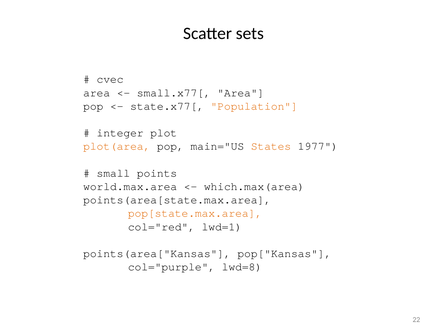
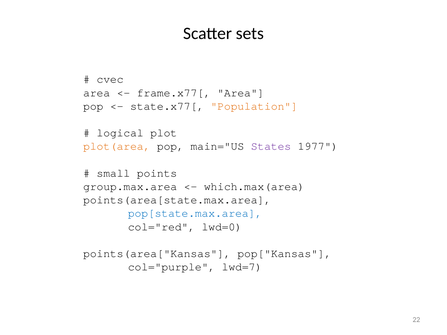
small.x77[: small.x77[ -> frame.x77[
integer: integer -> logical
States colour: orange -> purple
world.max.area: world.max.area -> group.max.area
pop[state.max.area colour: orange -> blue
lwd=1: lwd=1 -> lwd=0
lwd=8: lwd=8 -> lwd=7
